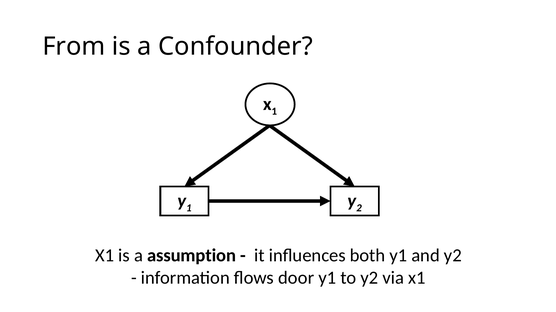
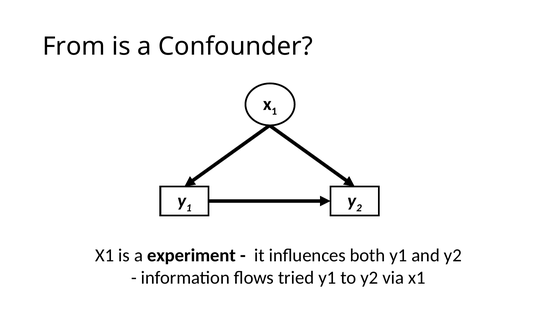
assumption: assumption -> experiment
door: door -> tried
